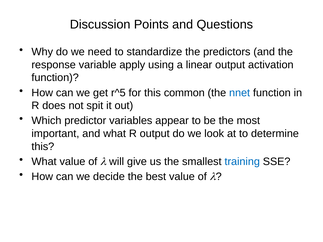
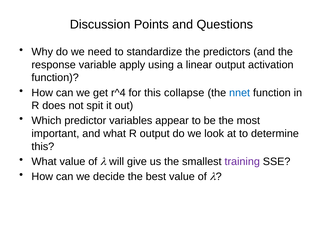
r^5: r^5 -> r^4
common: common -> collapse
training colour: blue -> purple
